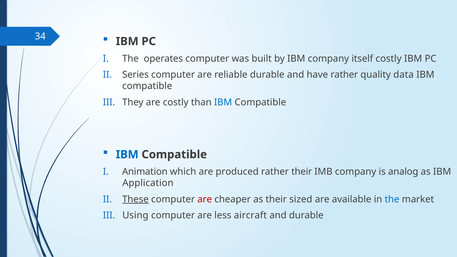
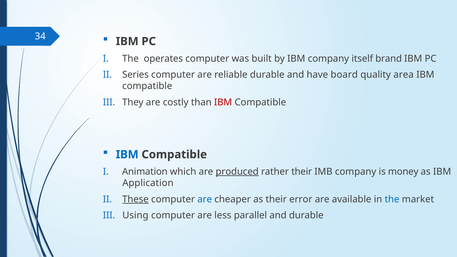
itself costly: costly -> brand
have rather: rather -> board
data: data -> area
IBM at (223, 102) colour: blue -> red
produced underline: none -> present
analog: analog -> money
are at (205, 199) colour: red -> blue
sized: sized -> error
aircraft: aircraft -> parallel
